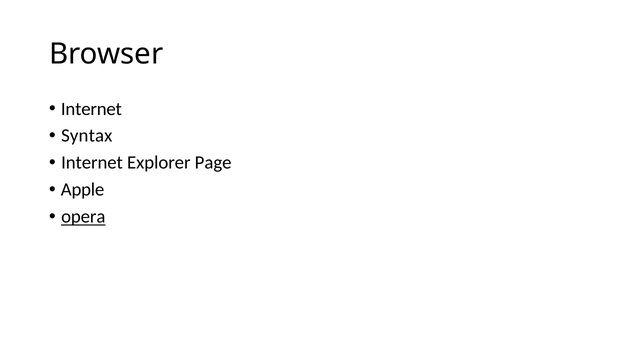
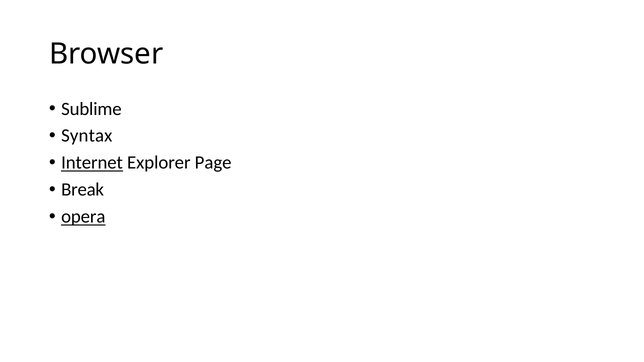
Internet at (91, 109): Internet -> Sublime
Internet at (92, 163) underline: none -> present
Apple: Apple -> Break
